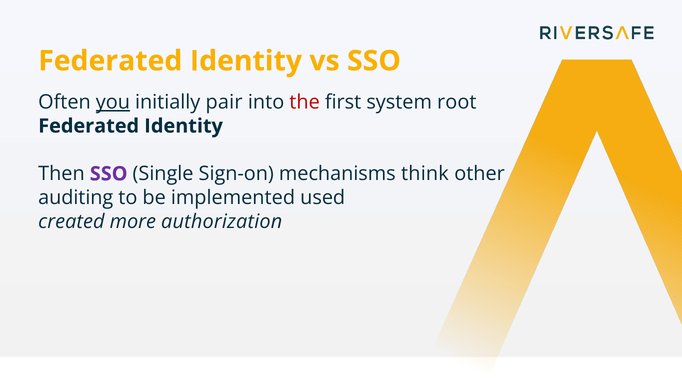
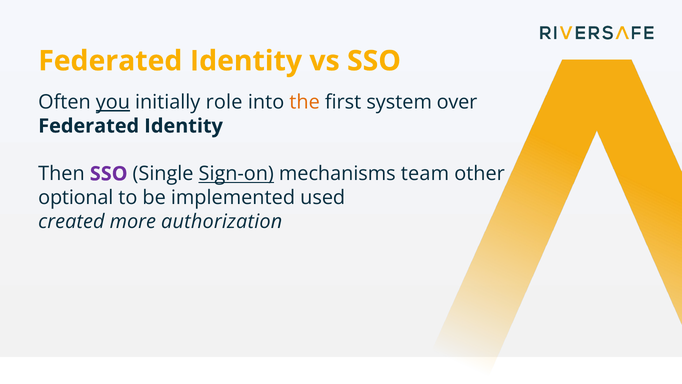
pair: pair -> role
the colour: red -> orange
root: root -> over
Sign-on underline: none -> present
think: think -> team
auditing: auditing -> optional
